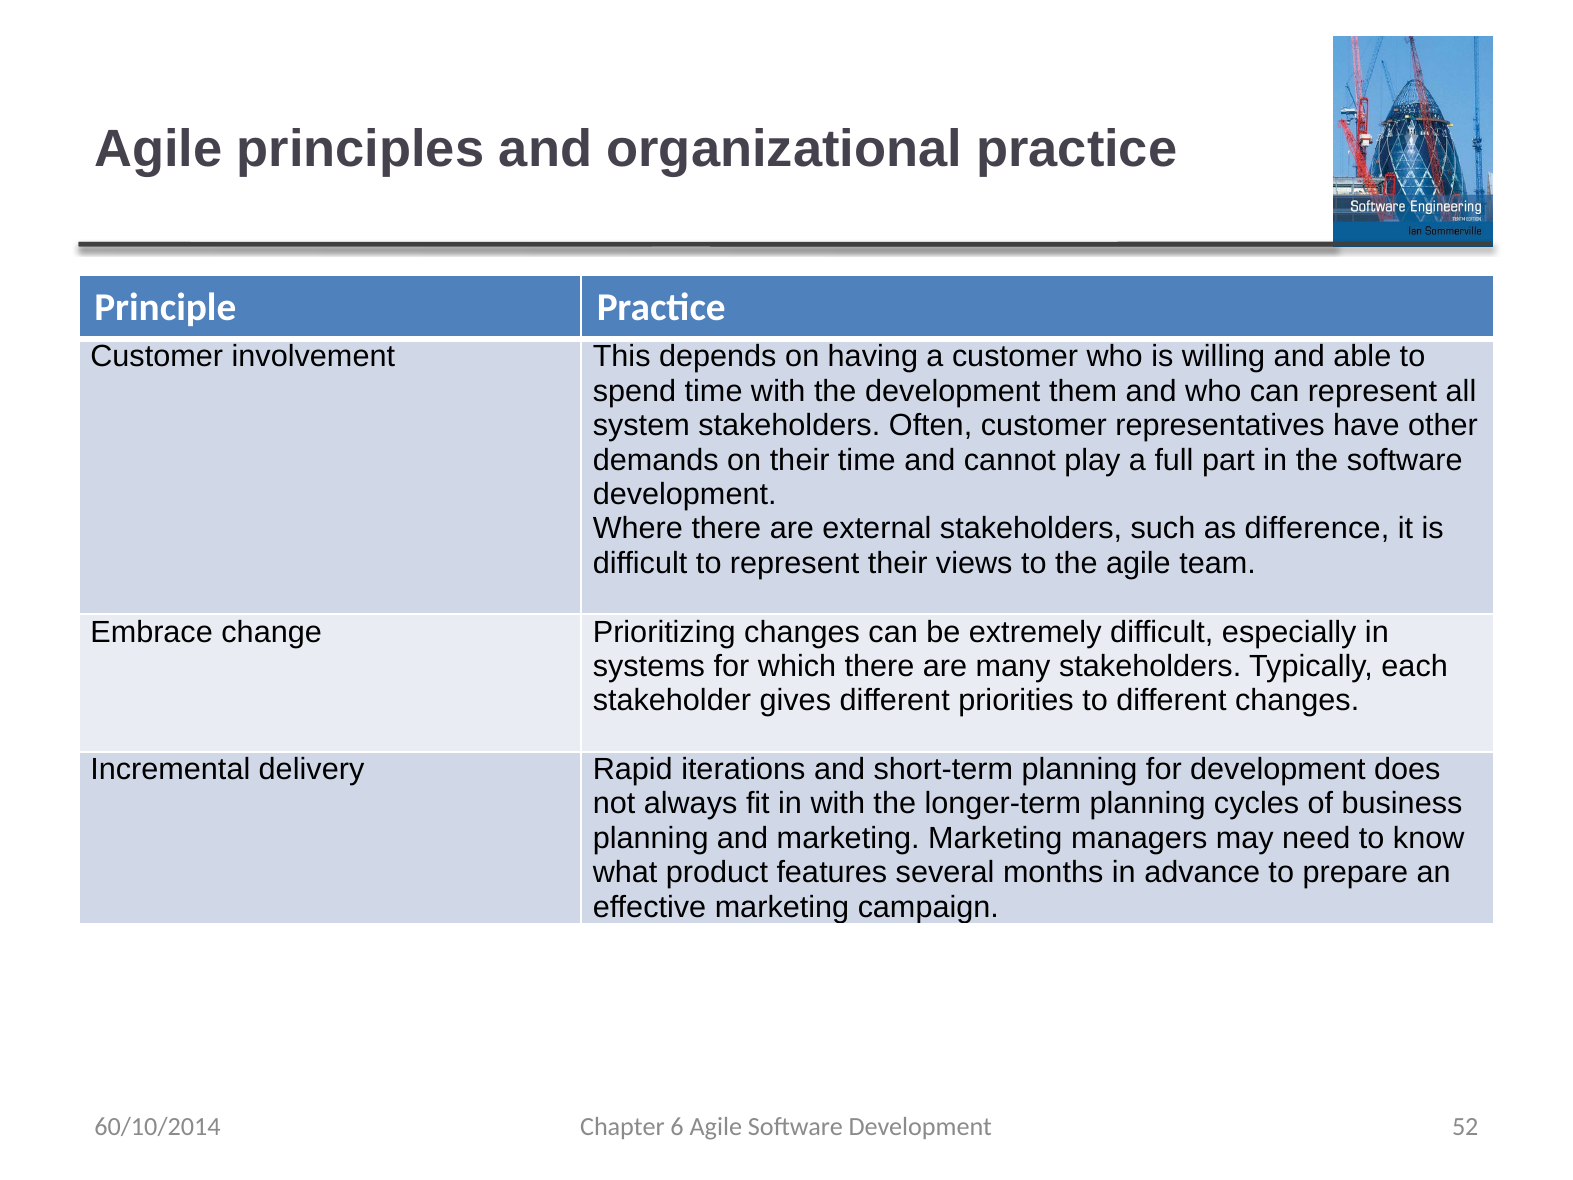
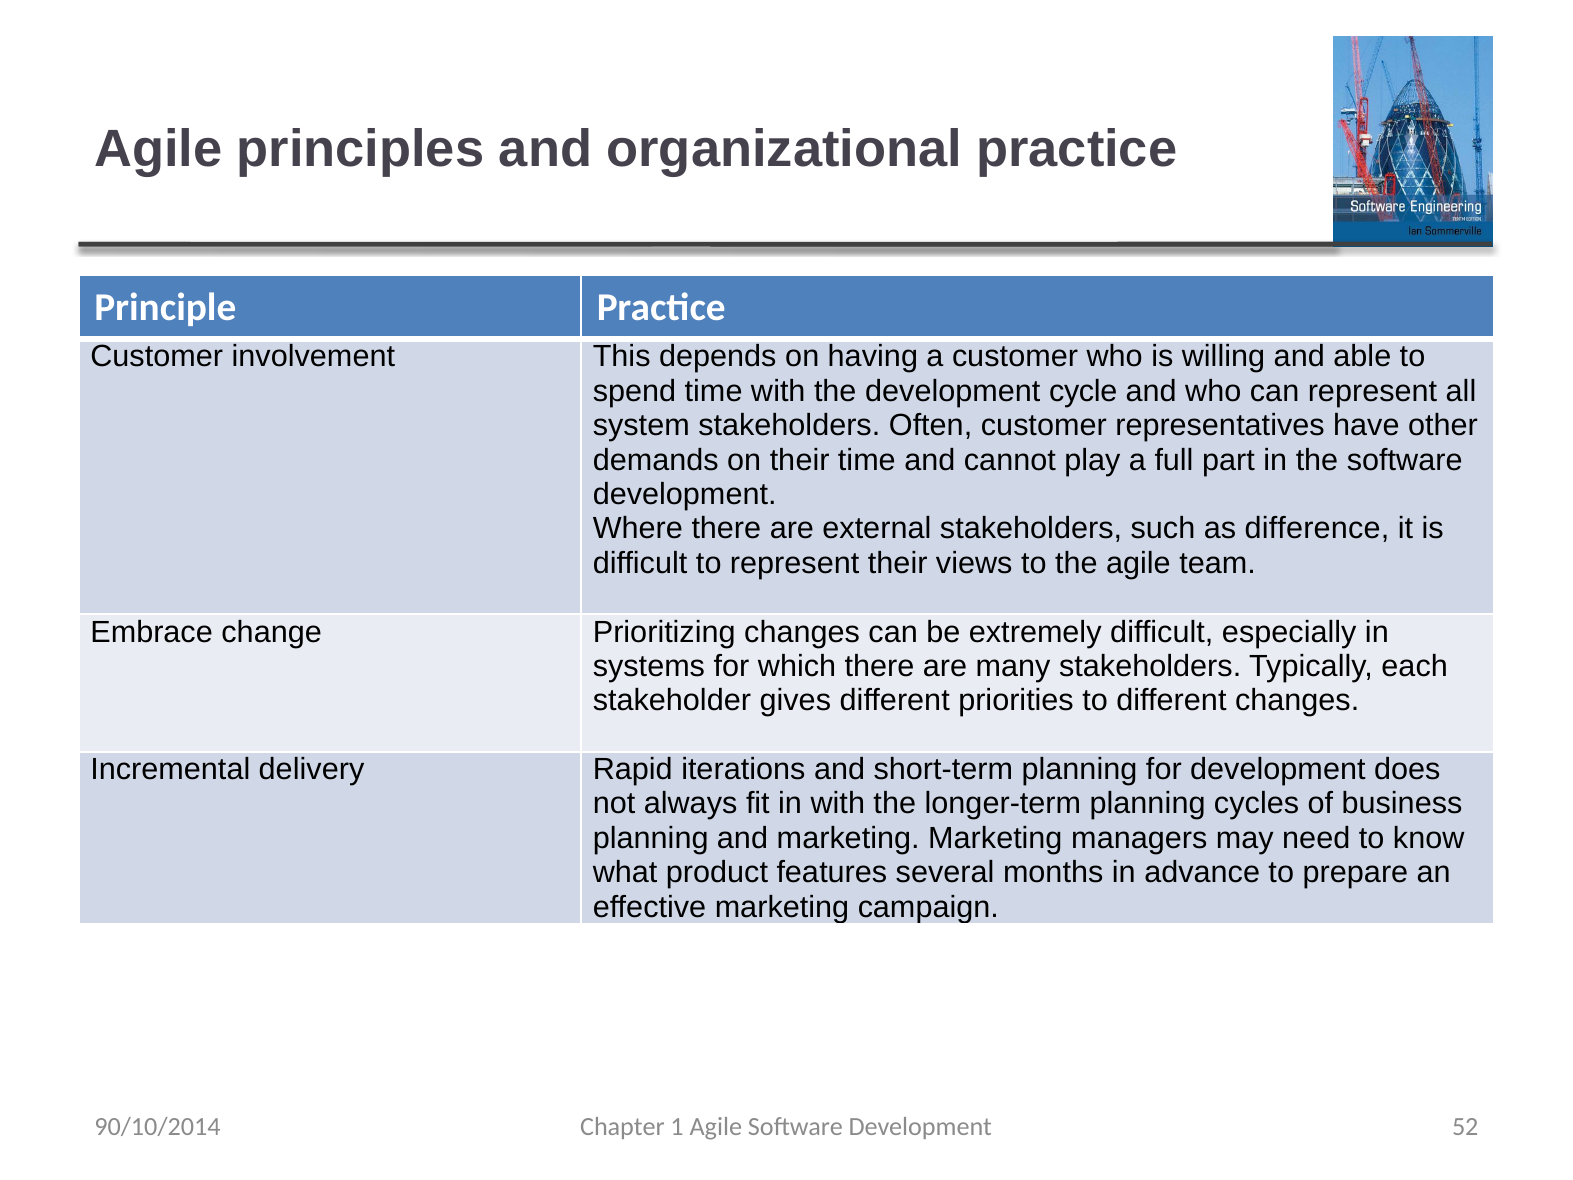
them: them -> cycle
60/10/2014: 60/10/2014 -> 90/10/2014
6: 6 -> 1
